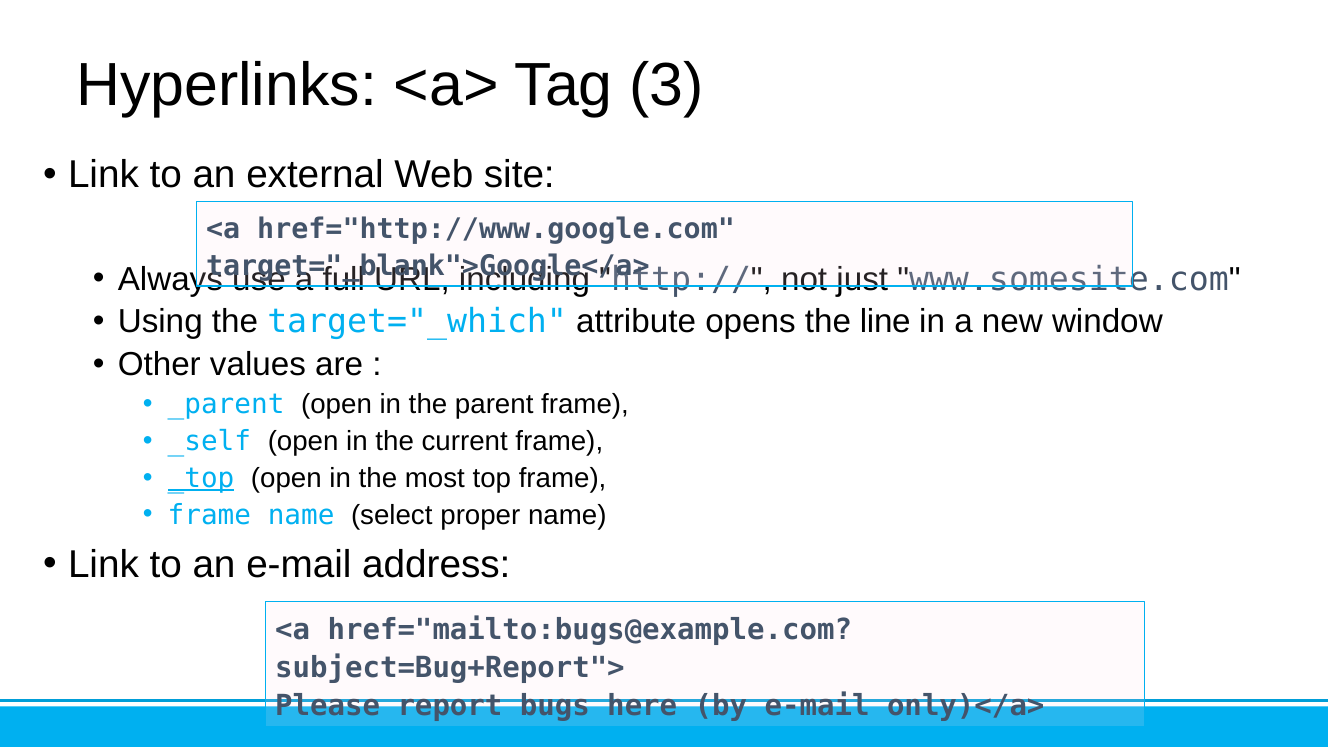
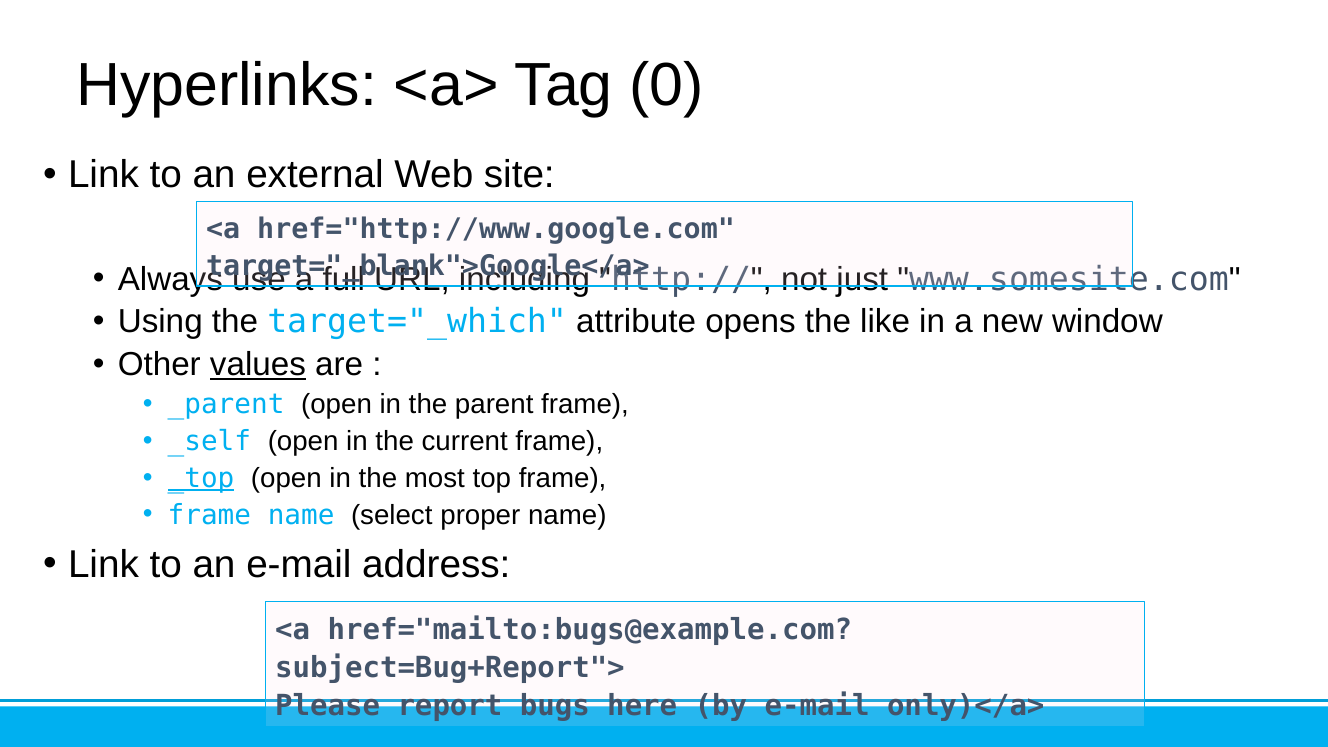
3: 3 -> 0
line: line -> like
values underline: none -> present
